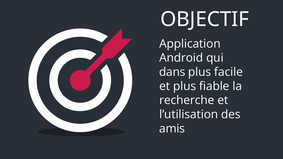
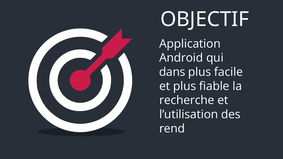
amis: amis -> rend
